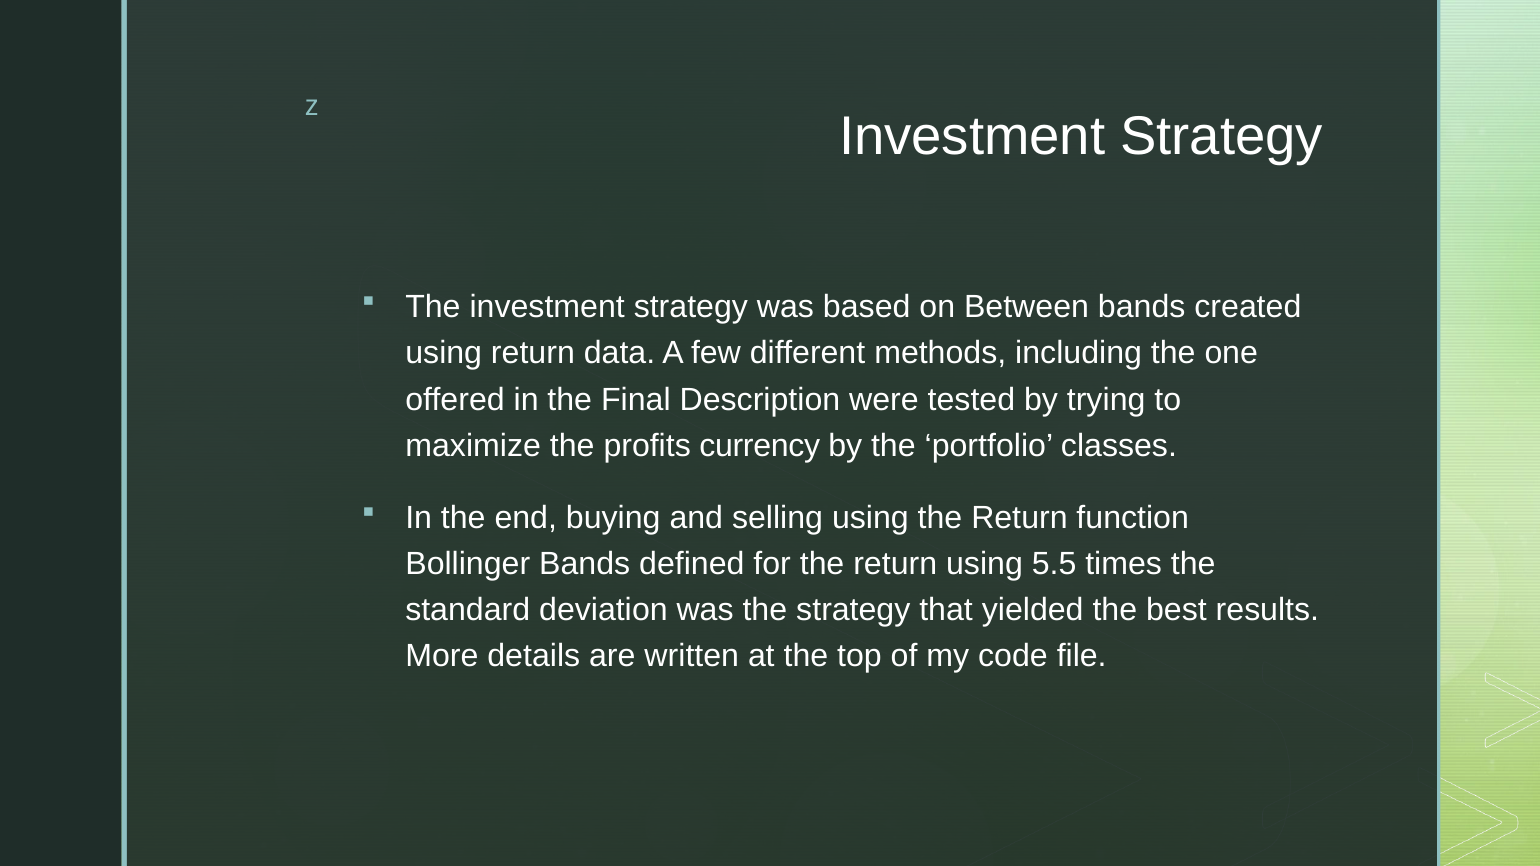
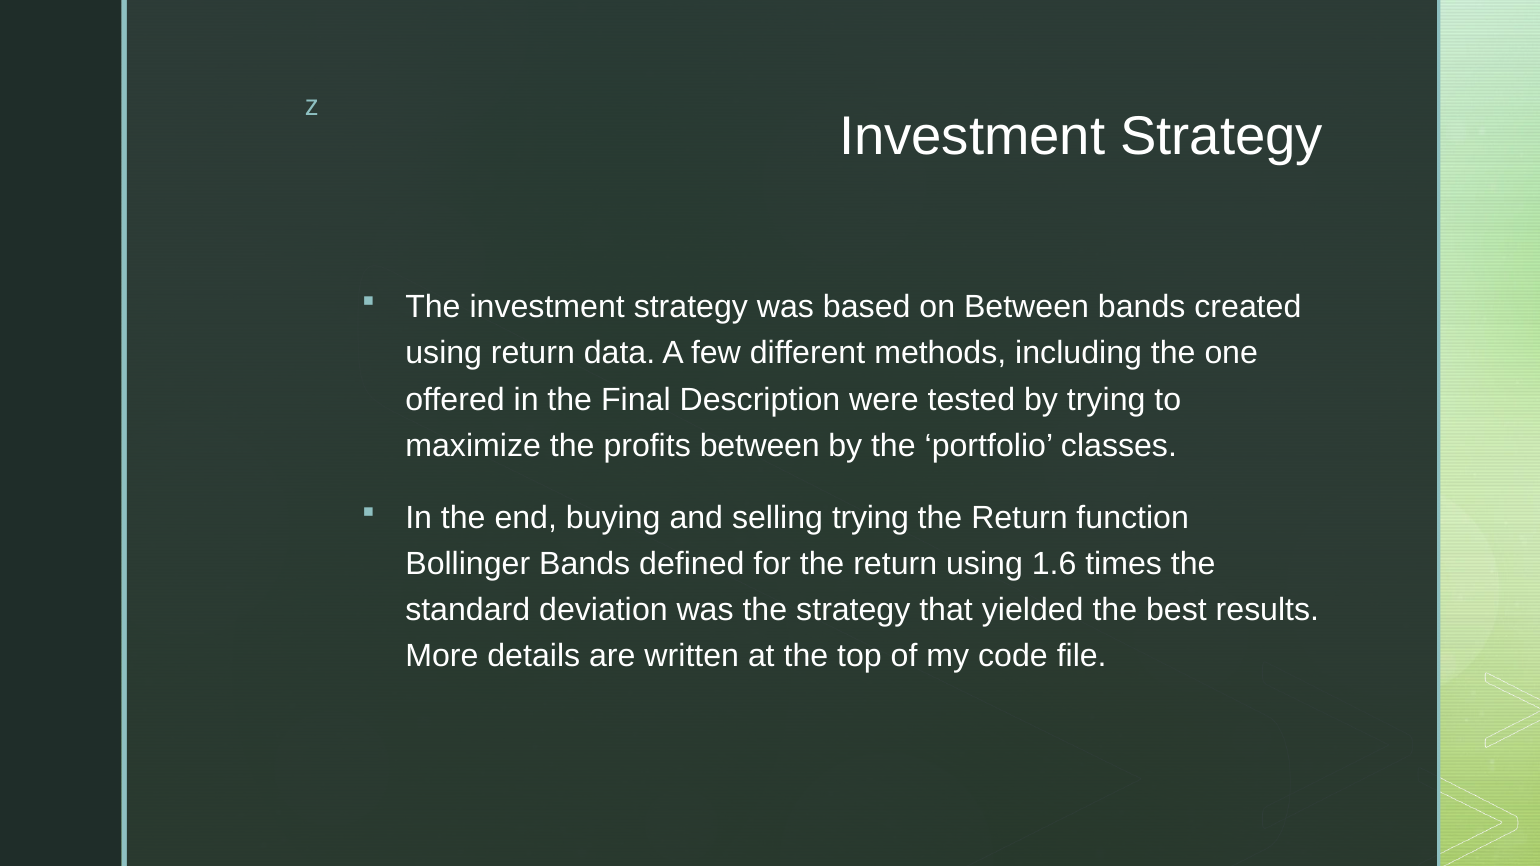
profits currency: currency -> between
selling using: using -> trying
5.5: 5.5 -> 1.6
